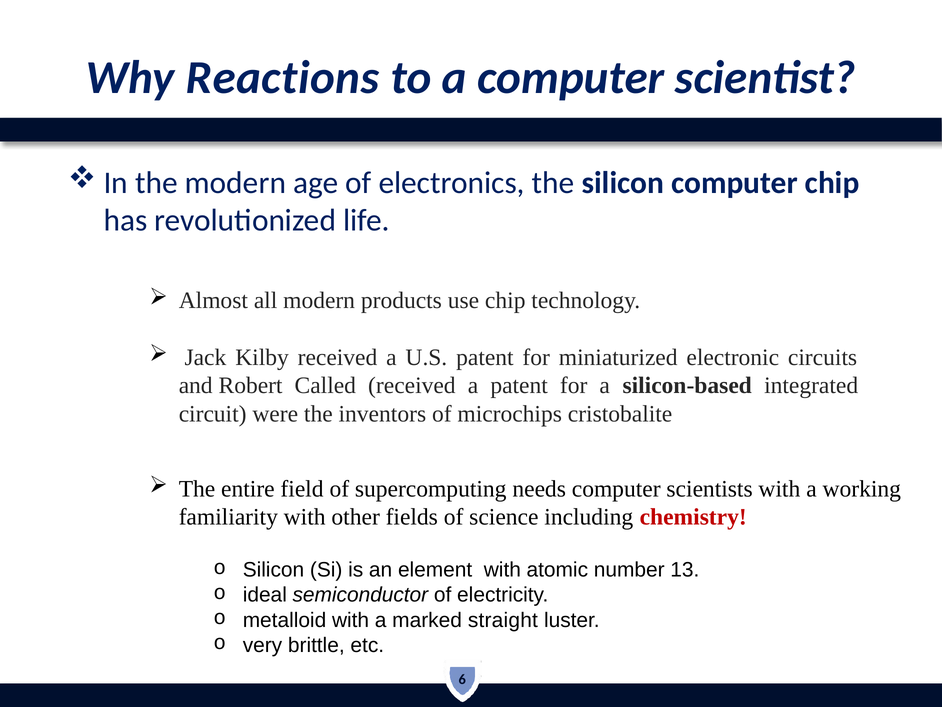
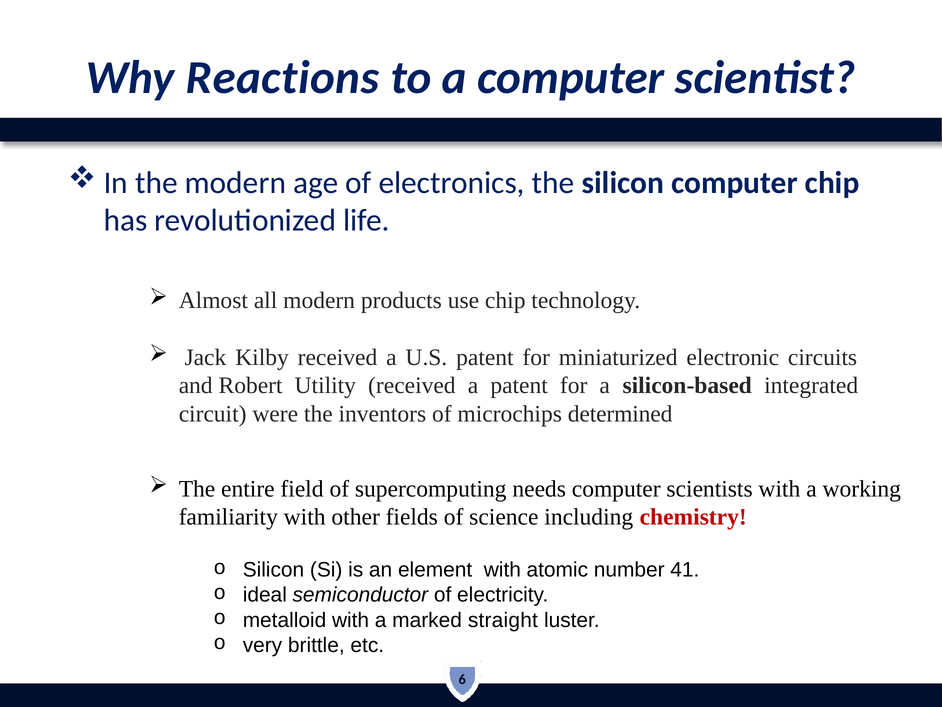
Called: Called -> Utility
cristobalite: cristobalite -> determined
13: 13 -> 41
